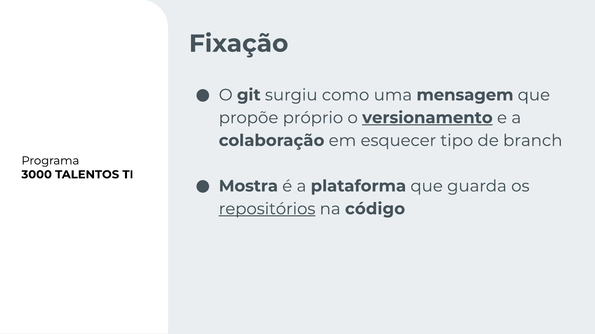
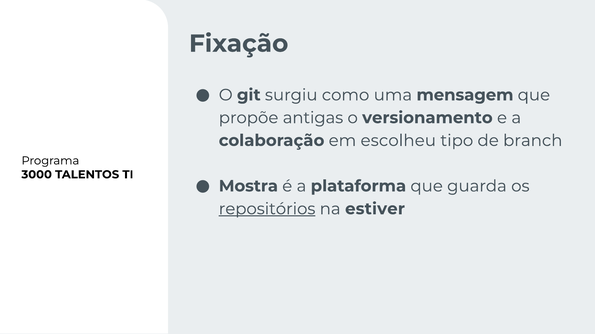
próprio: próprio -> antigas
versionamento underline: present -> none
esquecer: esquecer -> escolheu
código: código -> estiver
